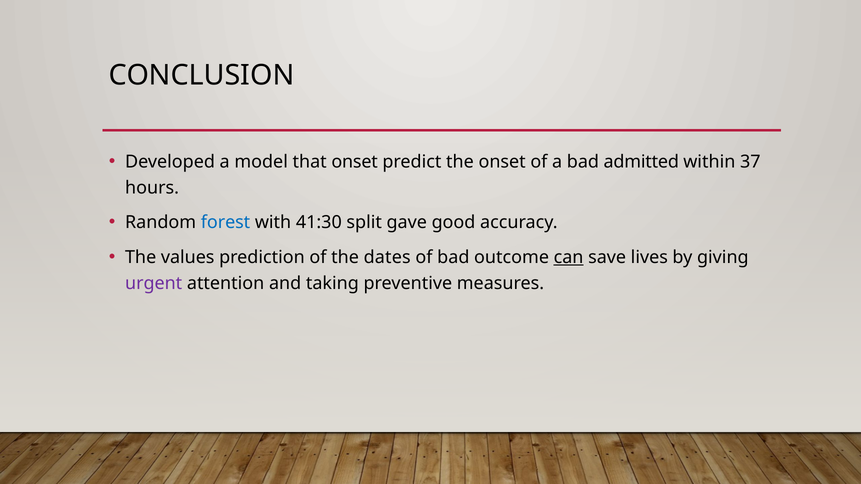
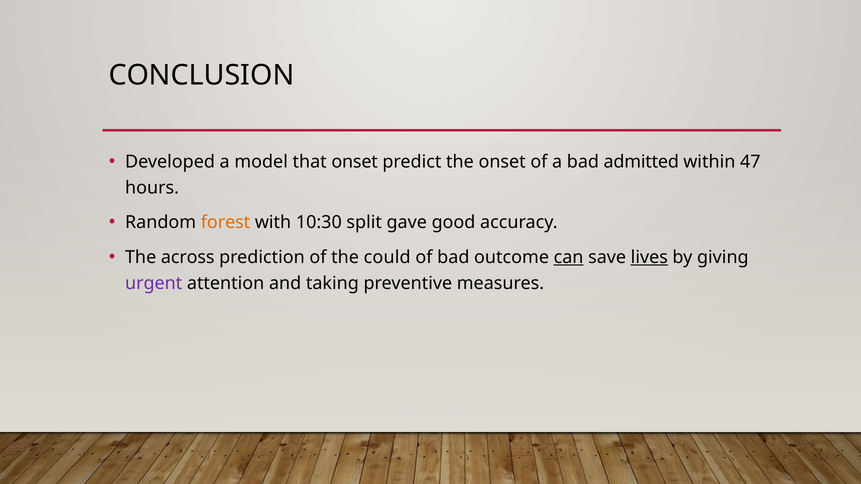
37: 37 -> 47
forest colour: blue -> orange
41:30: 41:30 -> 10:30
values: values -> across
dates: dates -> could
lives underline: none -> present
